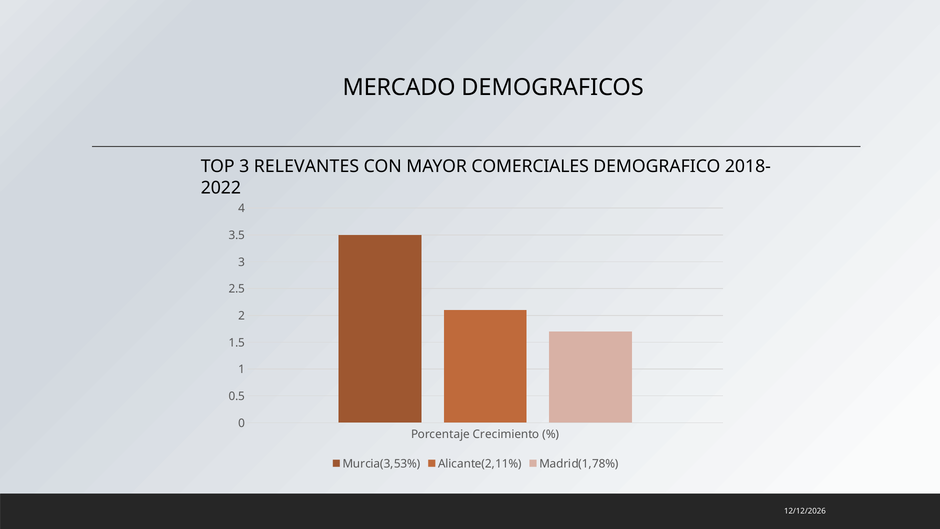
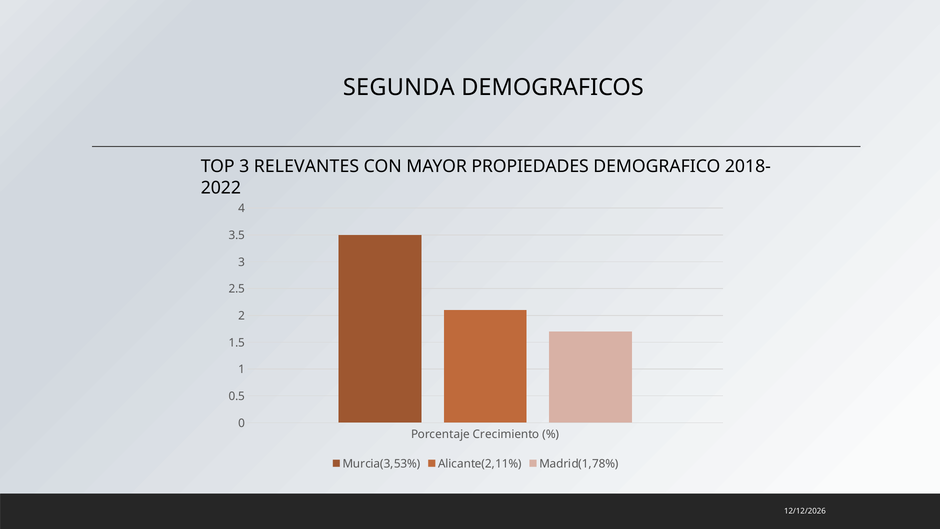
MERCADO: MERCADO -> SEGUNDA
COMERCIALES: COMERCIALES -> PROPIEDADES
